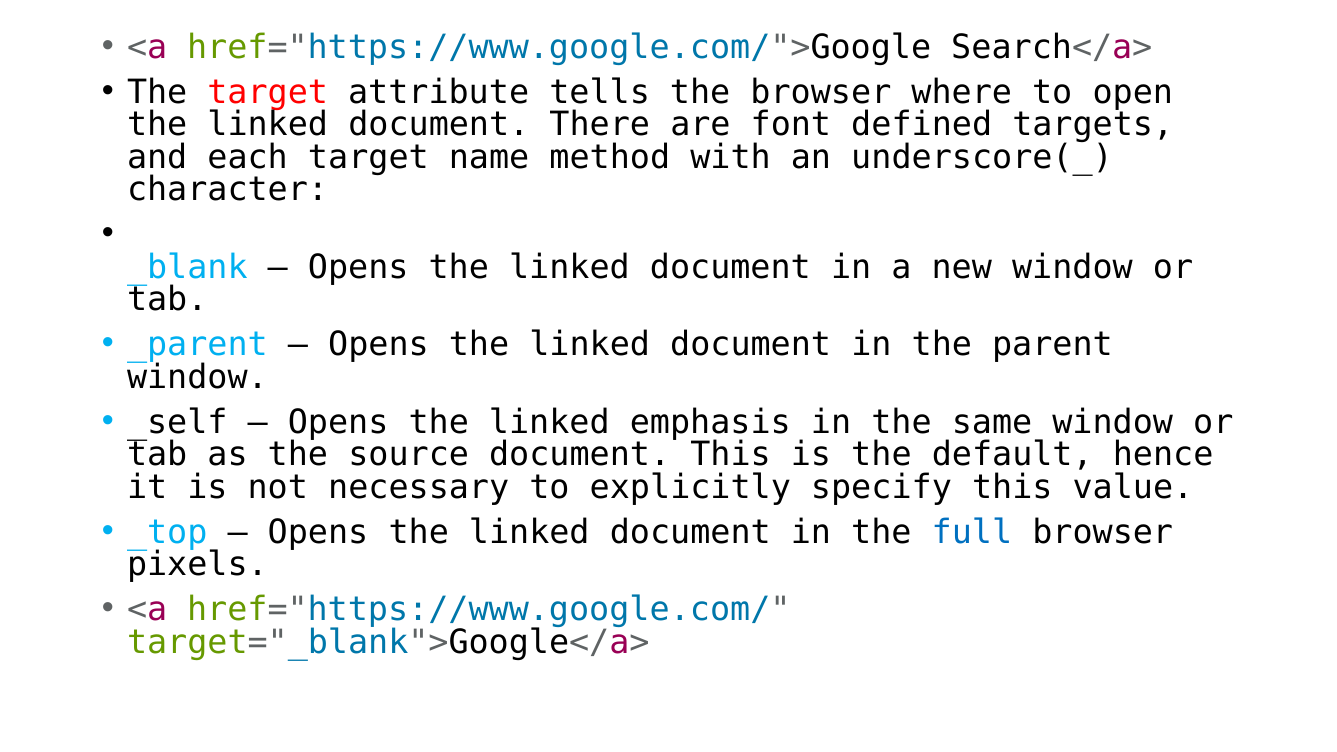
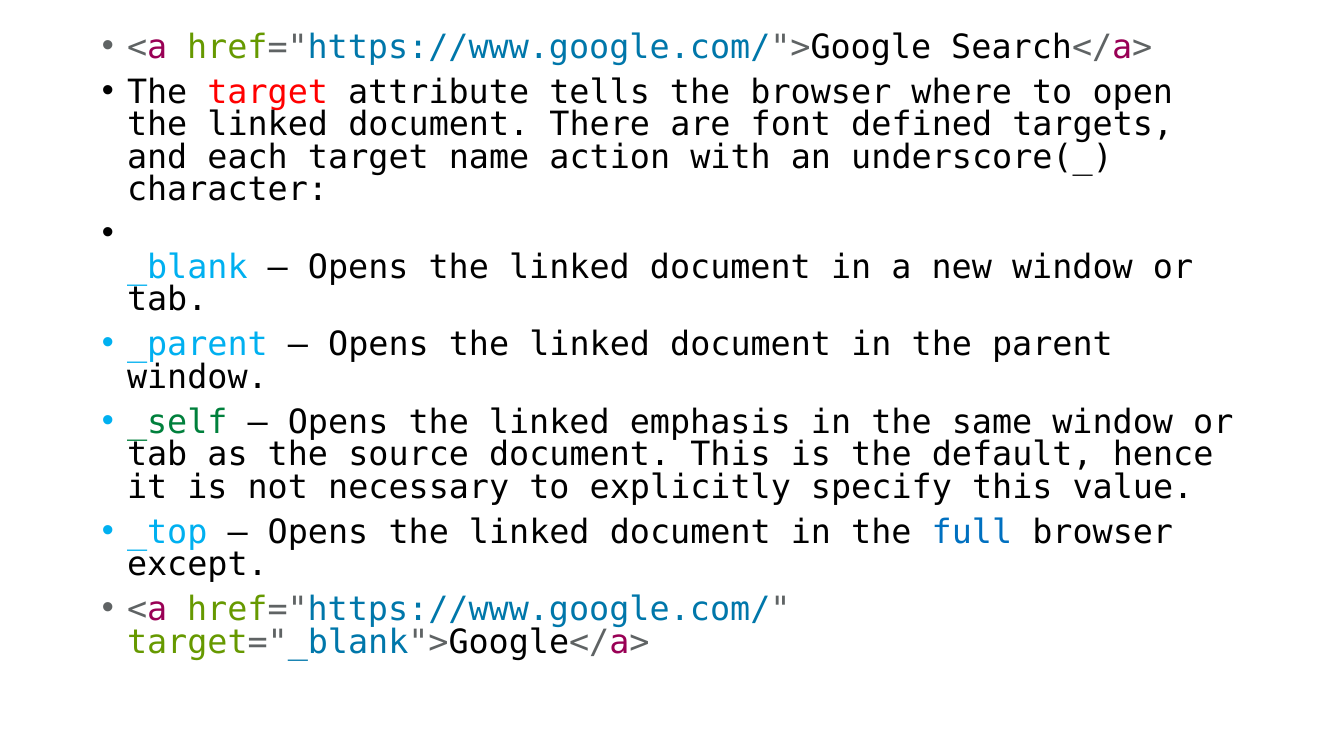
method: method -> action
_self colour: black -> green
pixels: pixels -> except
